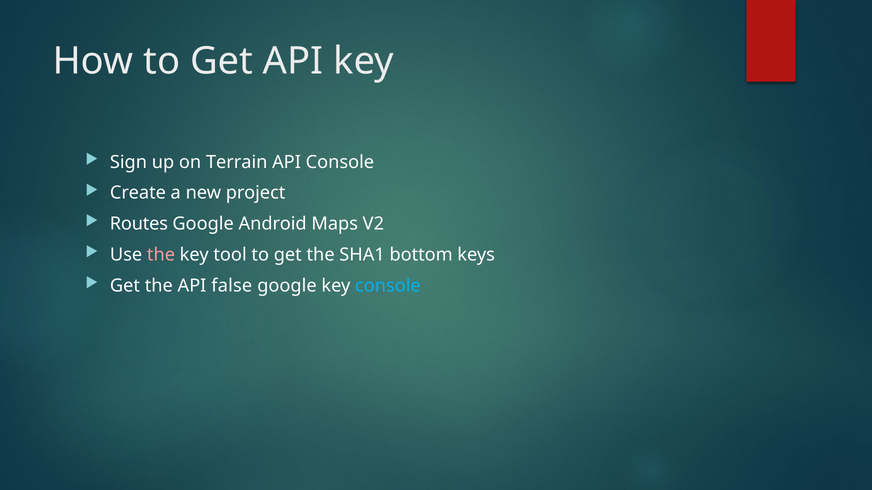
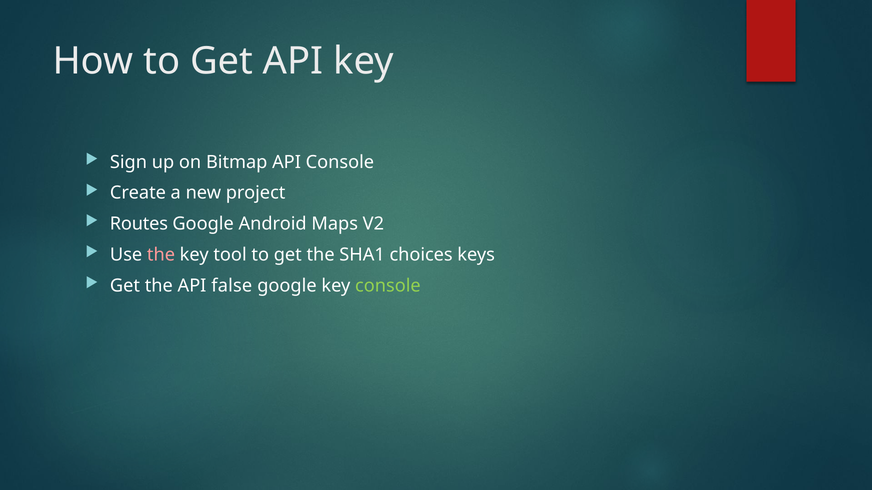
Terrain: Terrain -> Bitmap
bottom: bottom -> choices
console at (388, 286) colour: light blue -> light green
